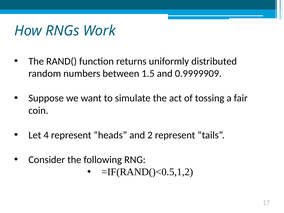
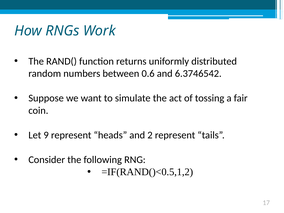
1.5: 1.5 -> 0.6
0.9999909: 0.9999909 -> 6.3746542
4: 4 -> 9
